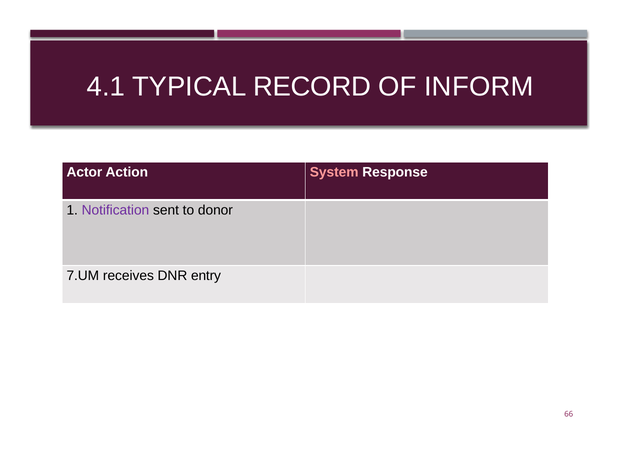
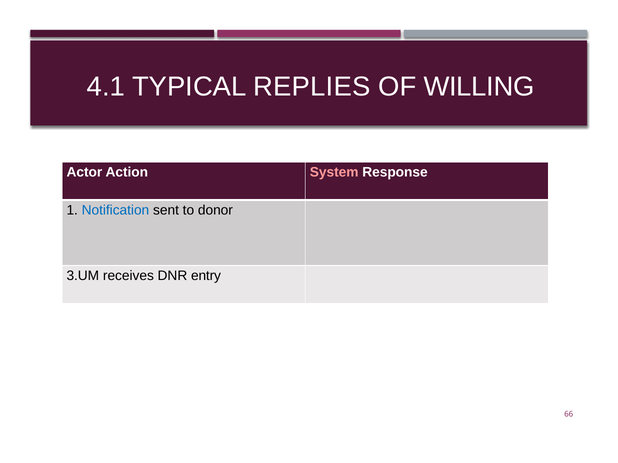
RECORD: RECORD -> REPLIES
INFORM: INFORM -> WILLING
Notification colour: purple -> blue
7.UM: 7.UM -> 3.UM
